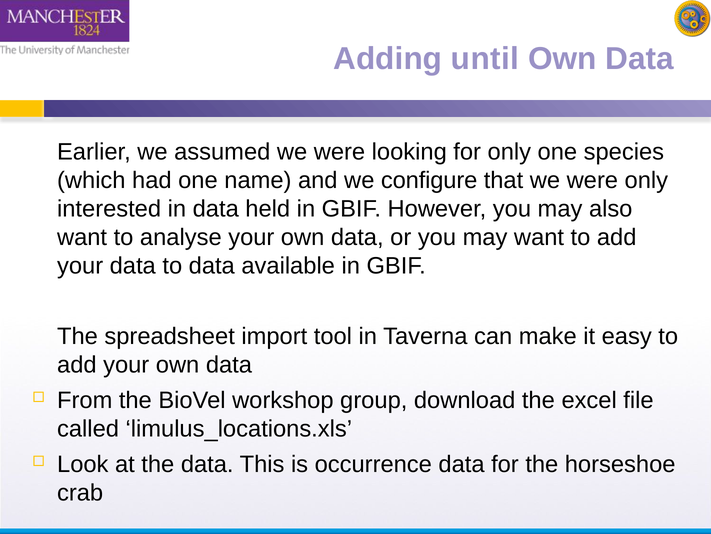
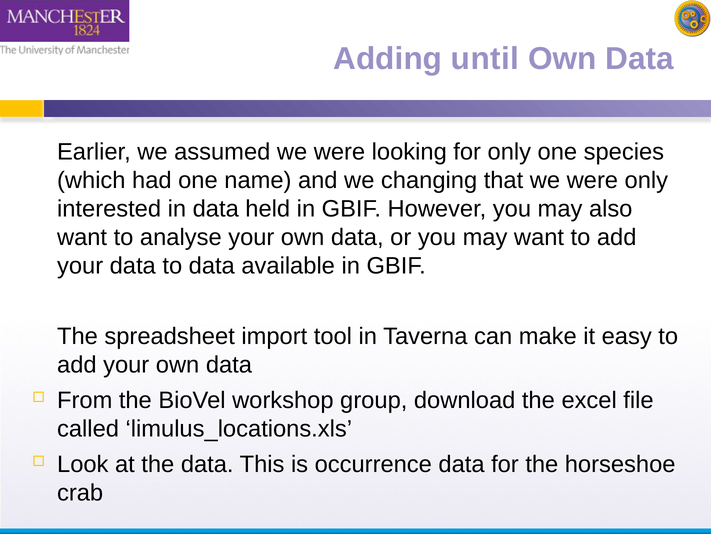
configure: configure -> changing
